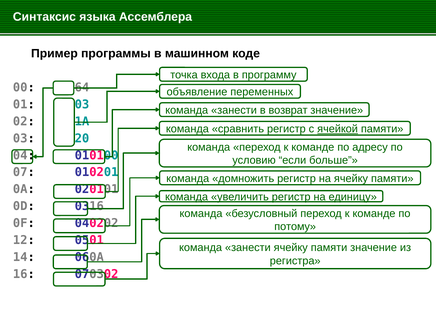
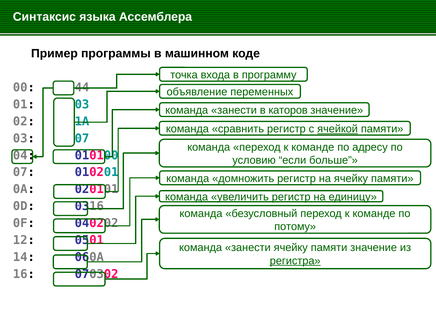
64: 64 -> 44
возврат: возврат -> каторов
03 20: 20 -> 07
регистра underline: none -> present
